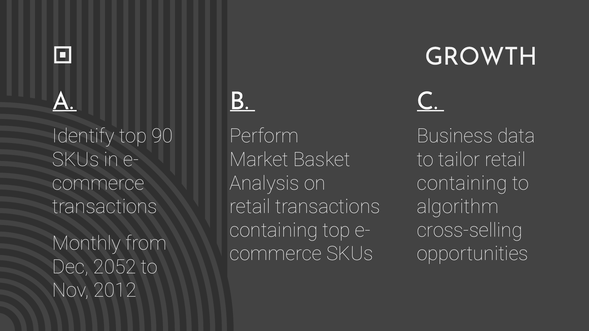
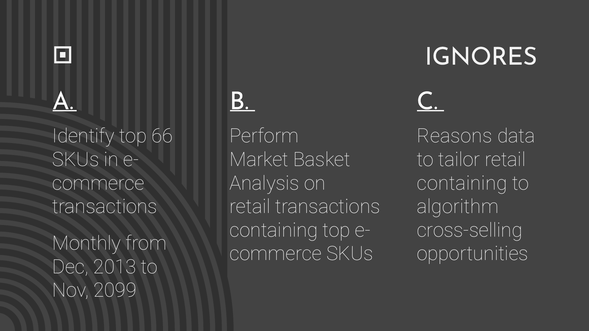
GROWTH: GROWTH -> IGNORES
90: 90 -> 66
Business: Business -> Reasons
2052: 2052 -> 2013
2012: 2012 -> 2099
